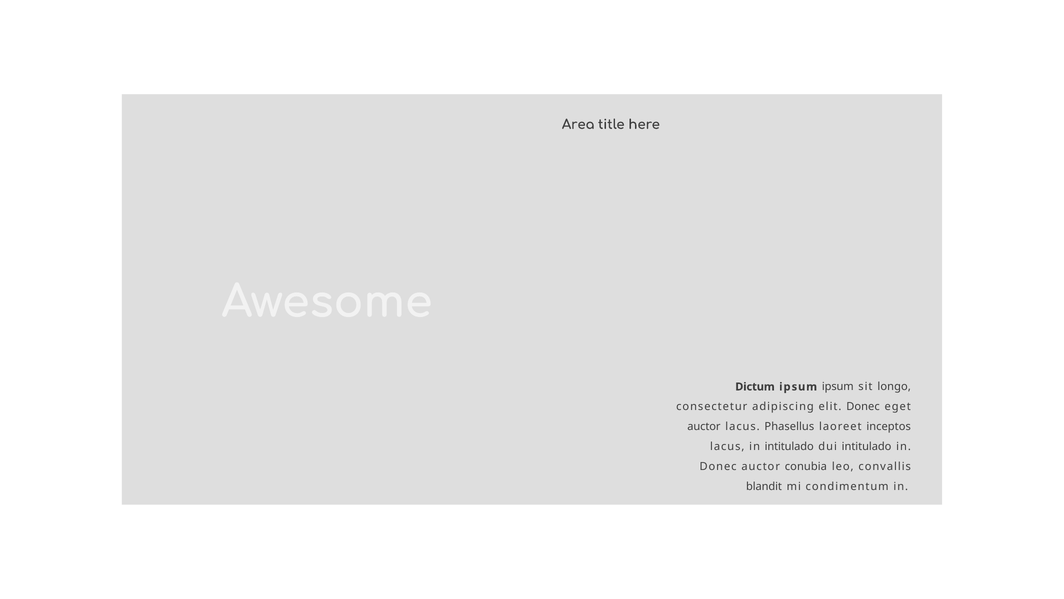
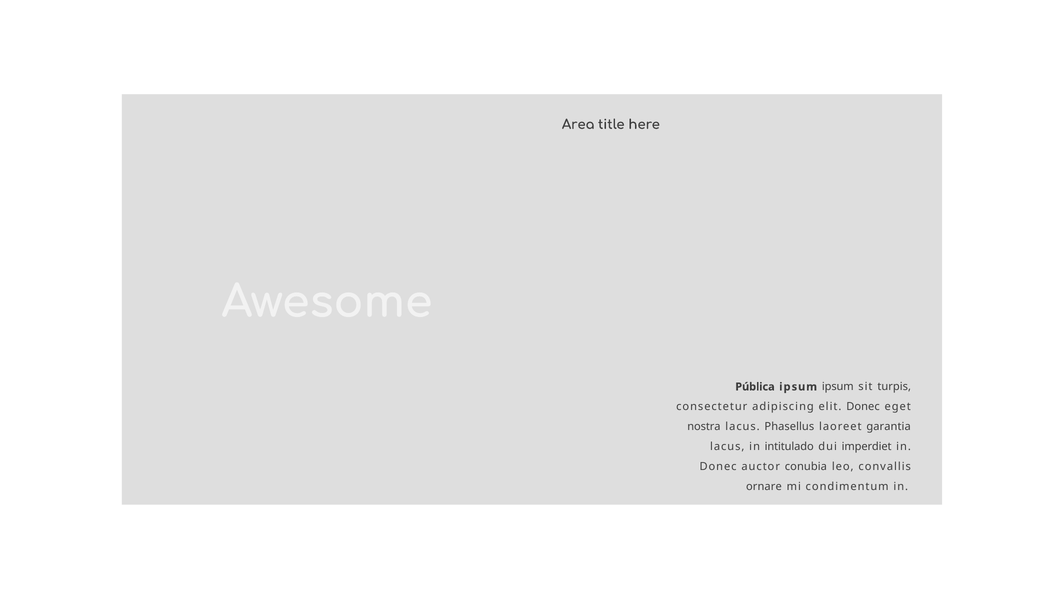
Dictum: Dictum -> Pública
longo: longo -> turpis
auctor at (704, 426): auctor -> nostra
inceptos: inceptos -> garantia
dui intitulado: intitulado -> imperdiet
blandit: blandit -> ornare
